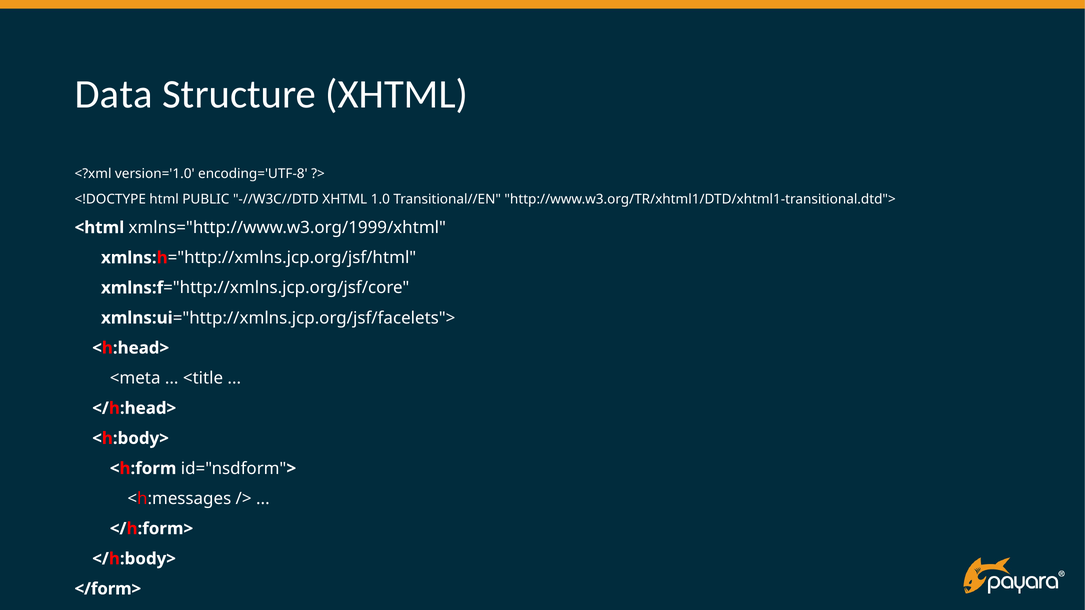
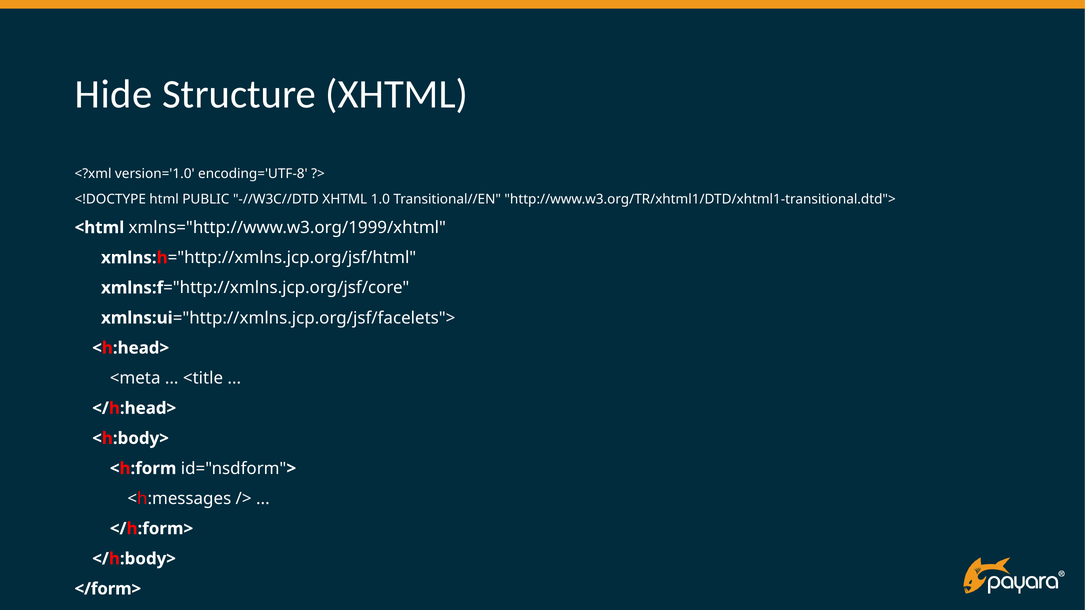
Data: Data -> Hide
